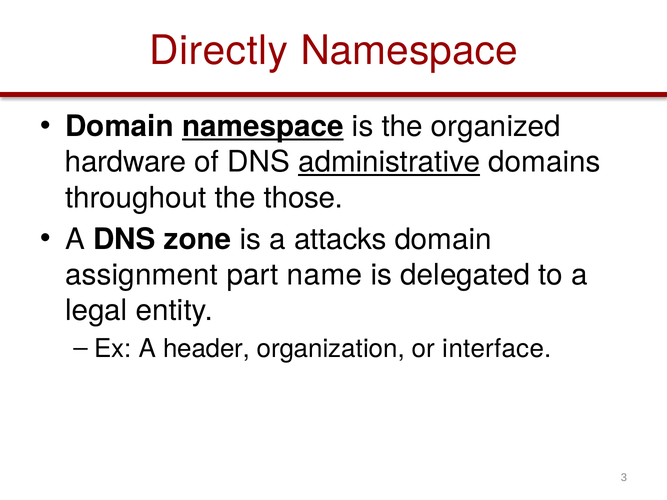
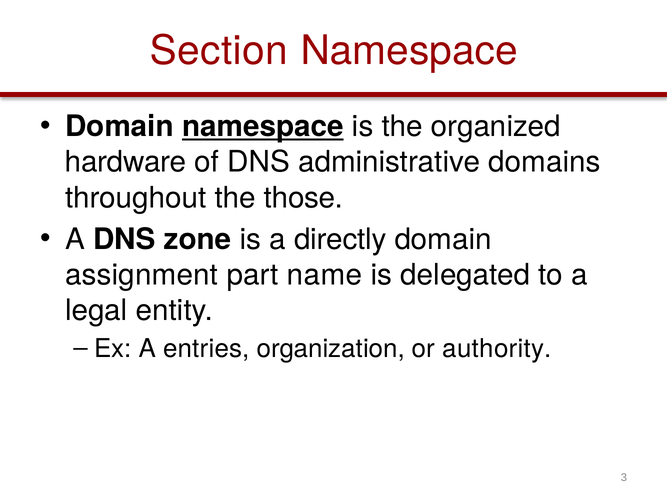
Directly: Directly -> Section
administrative underline: present -> none
attacks: attacks -> directly
header: header -> entries
interface: interface -> authority
